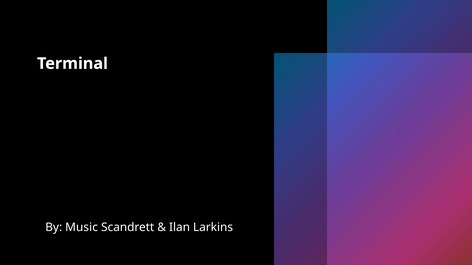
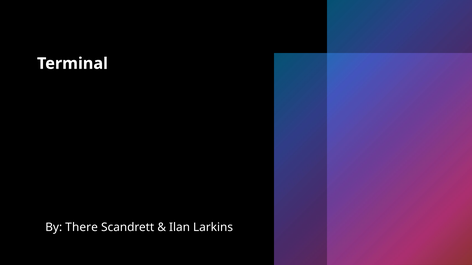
Music: Music -> There
